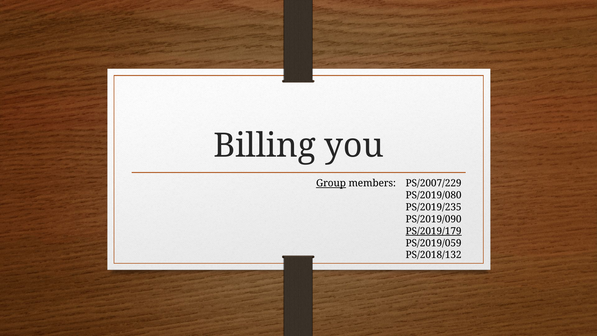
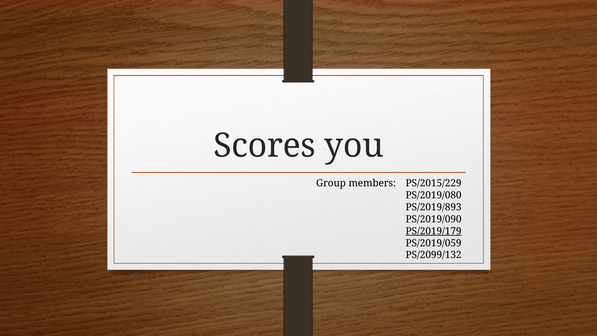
Billing: Billing -> Scores
Group underline: present -> none
PS/2007/229: PS/2007/229 -> PS/2015/229
PS/2019/235: PS/2019/235 -> PS/2019/893
PS/2018/132: PS/2018/132 -> PS/2099/132
